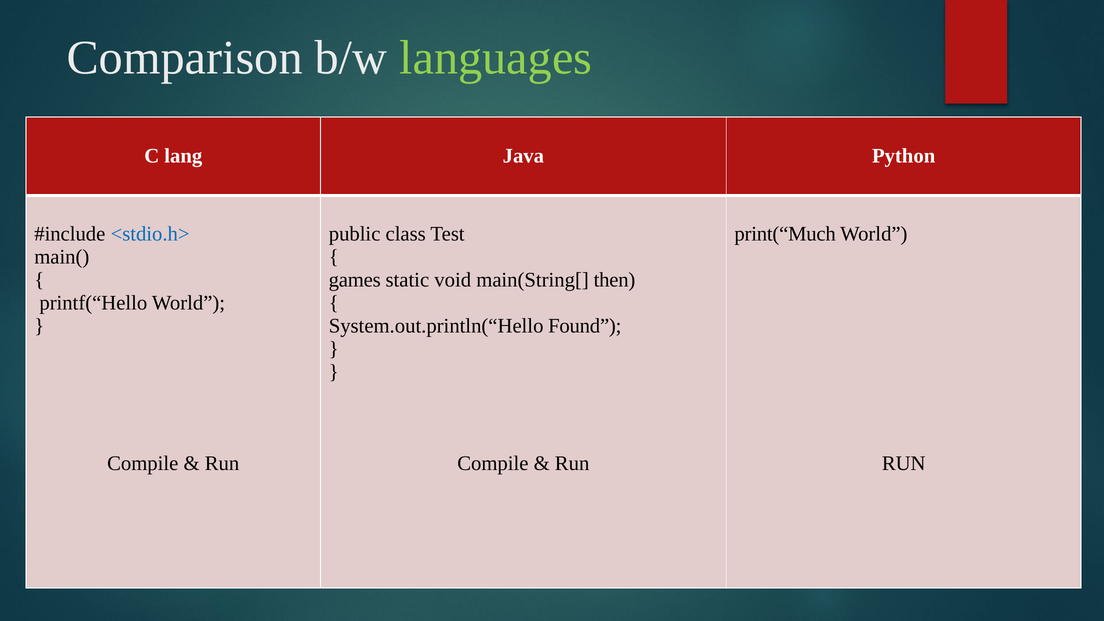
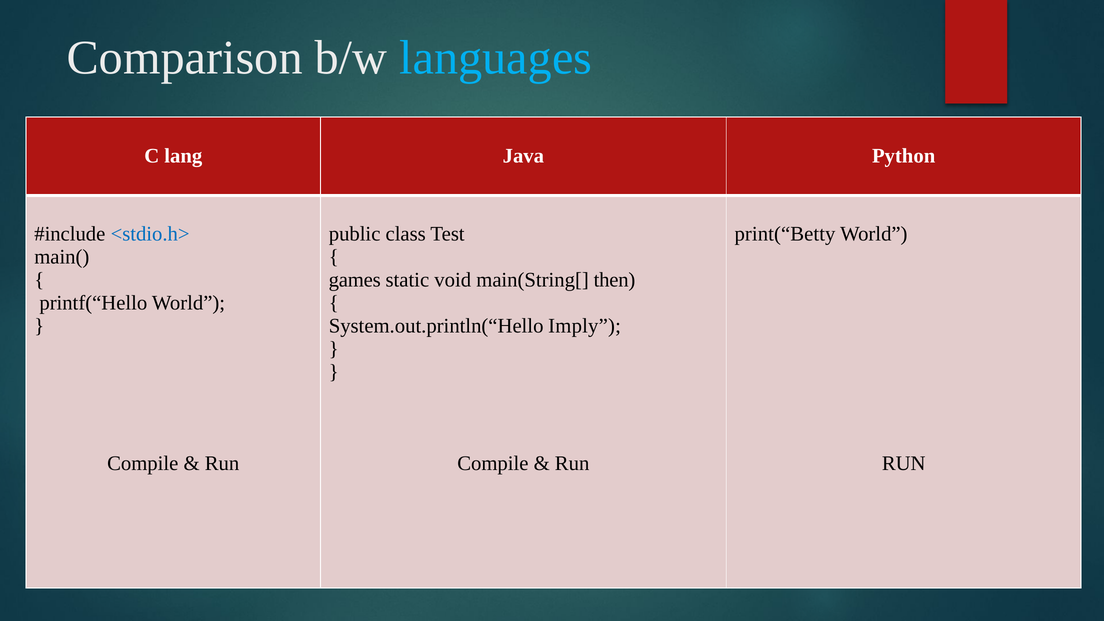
languages colour: light green -> light blue
print(“Much: print(“Much -> print(“Betty
Found: Found -> Imply
